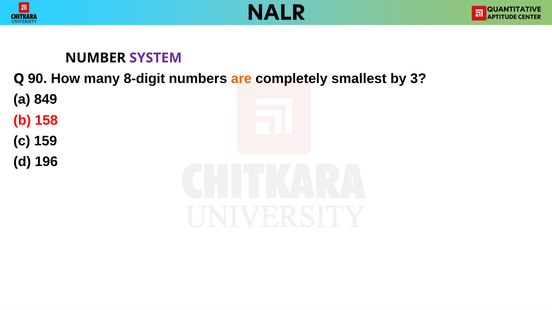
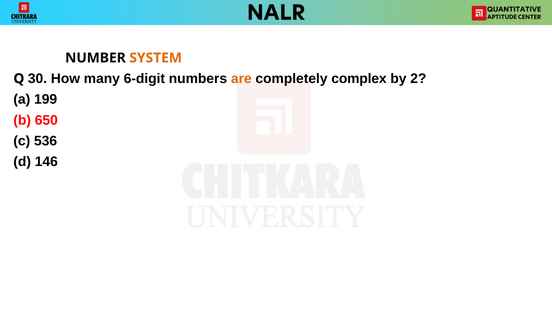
SYSTEM colour: purple -> orange
90: 90 -> 30
8-digit: 8-digit -> 6-digit
smallest: smallest -> complex
3: 3 -> 2
849: 849 -> 199
158: 158 -> 650
159: 159 -> 536
196: 196 -> 146
